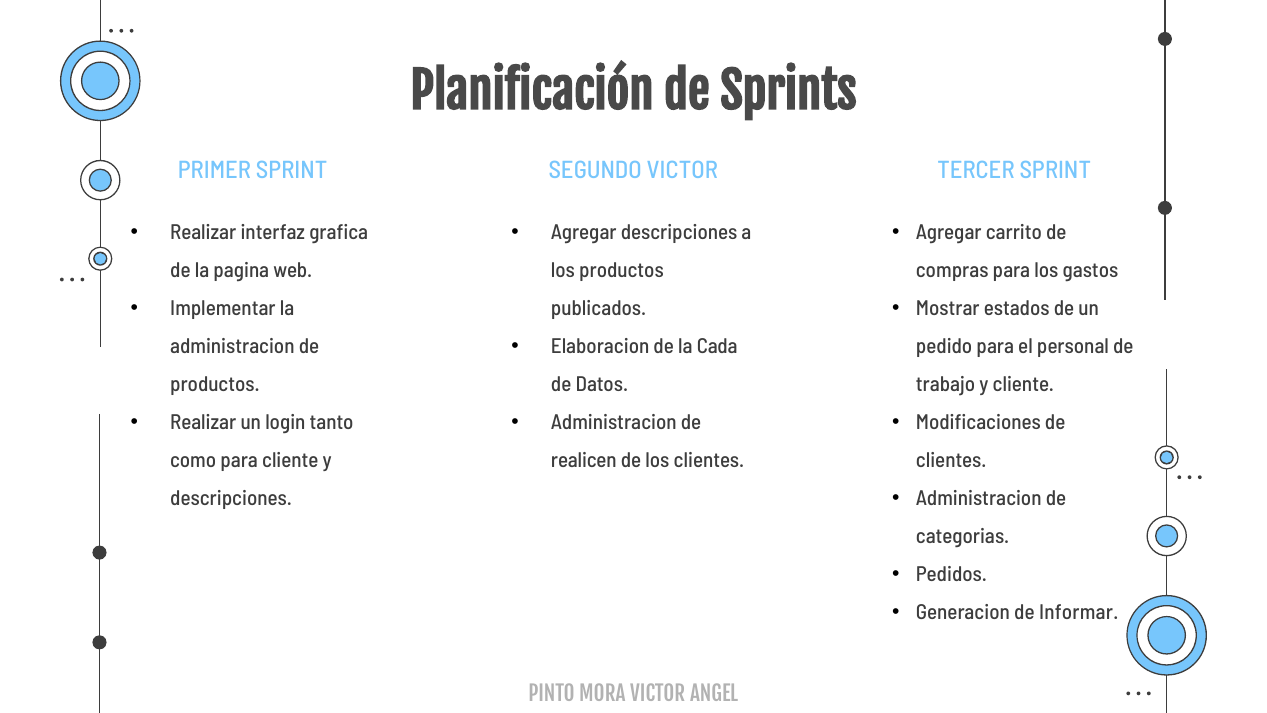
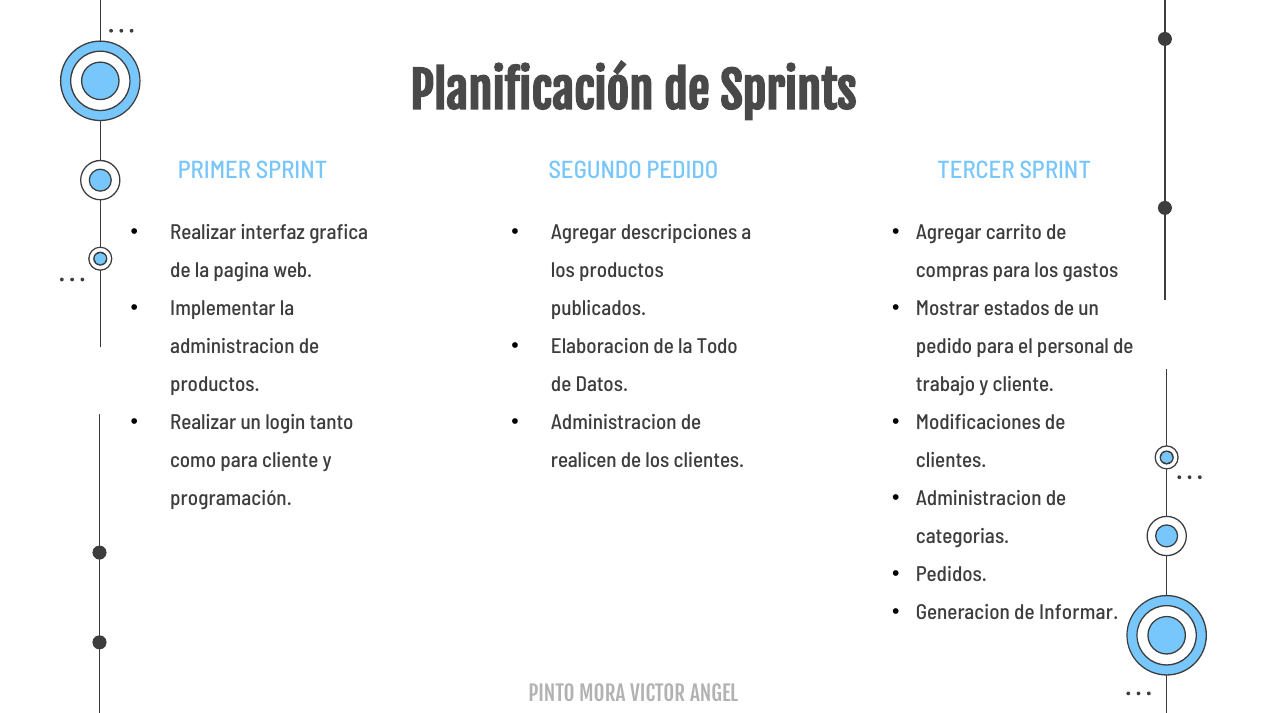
SEGUNDO VICTOR: VICTOR -> PEDIDO
Cada: Cada -> Todo
descripciones at (231, 499): descripciones -> programación
